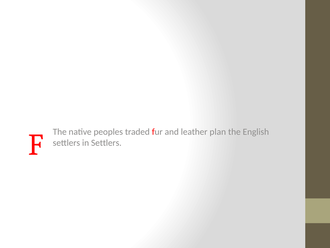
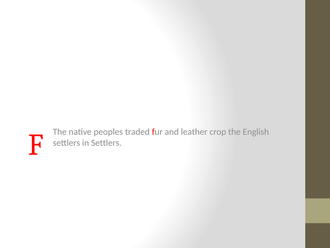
plan: plan -> crop
